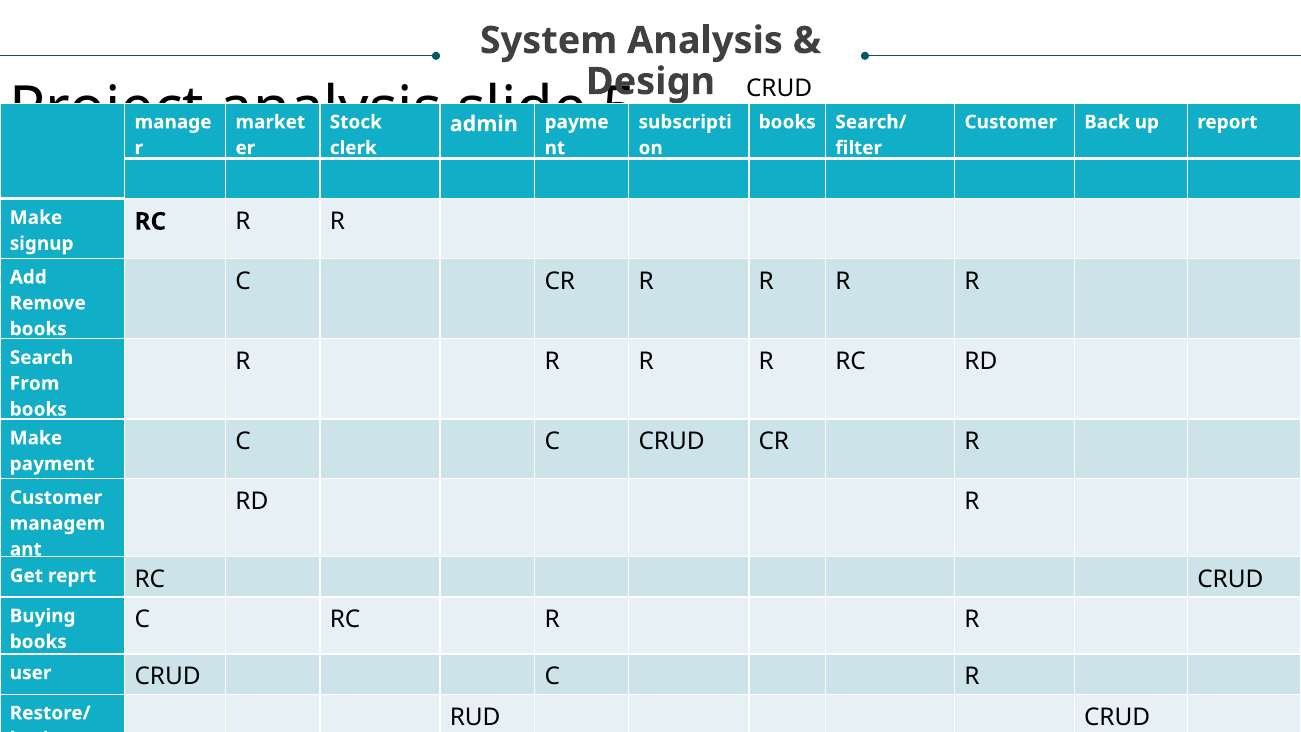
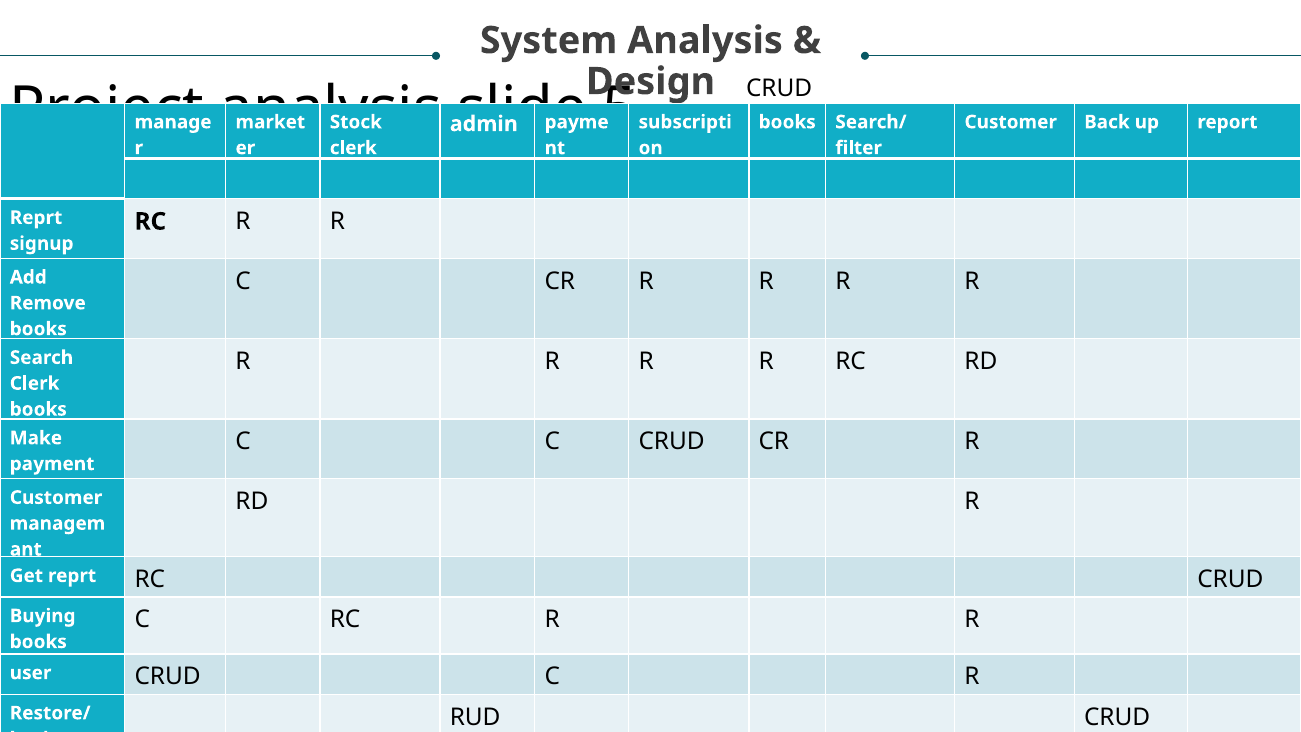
Make at (36, 218): Make -> Reprt
From at (35, 383): From -> Clerk
